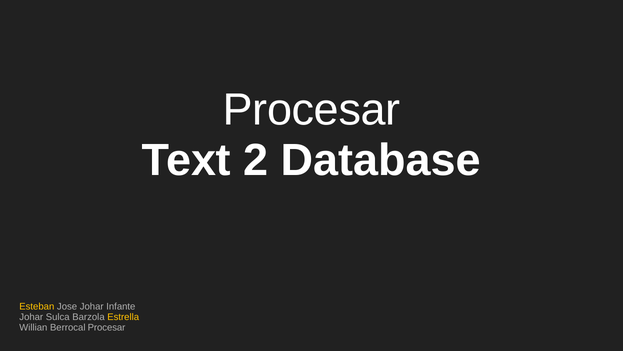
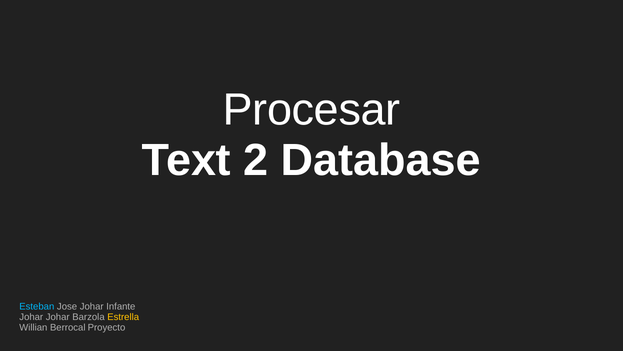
Esteban colour: yellow -> light blue
Johar Sulca: Sulca -> Johar
Berrocal Procesar: Procesar -> Proyecto
